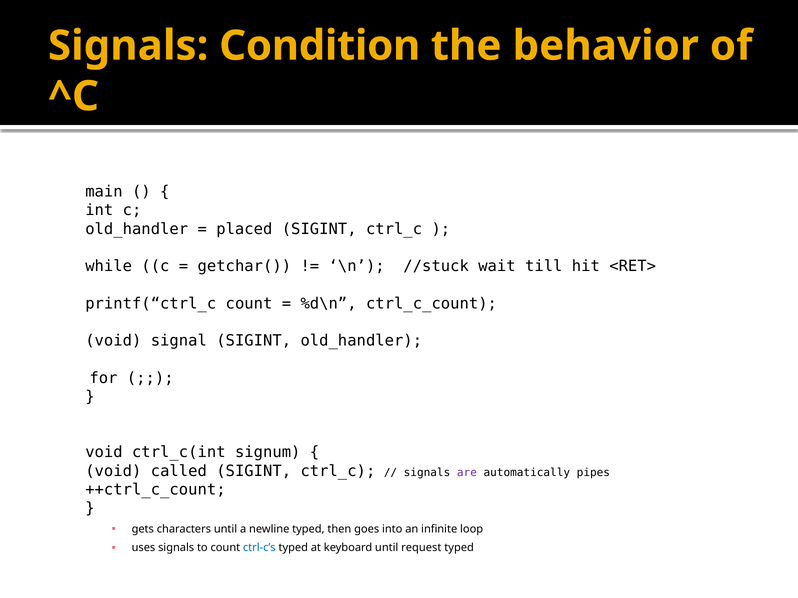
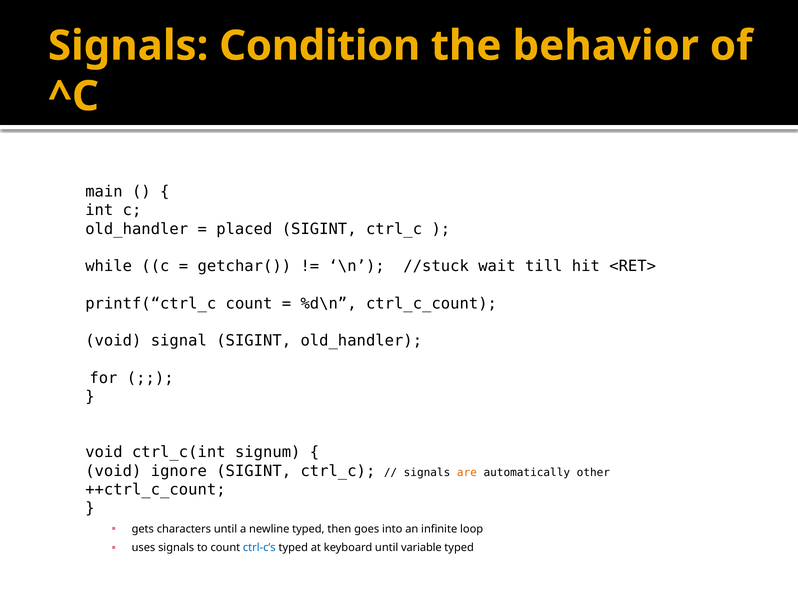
called: called -> ignore
are colour: purple -> orange
pipes: pipes -> other
request: request -> variable
